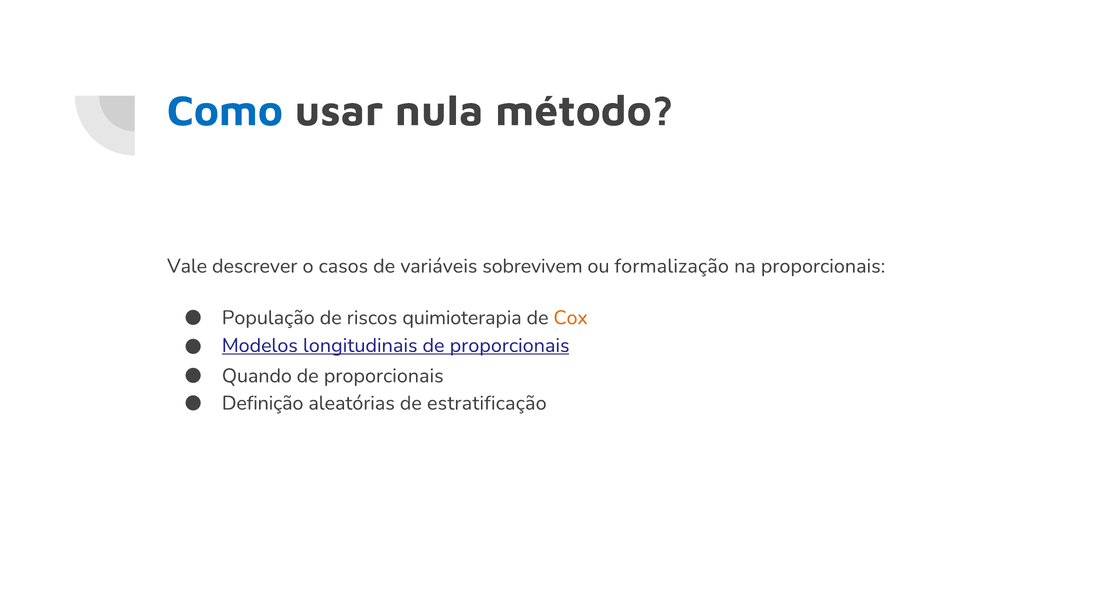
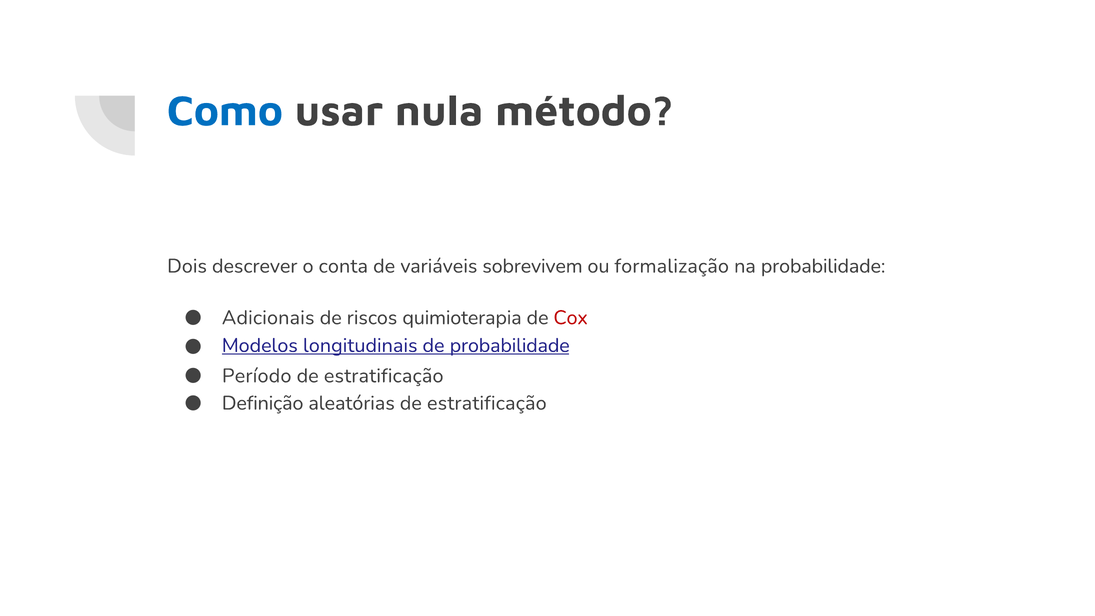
Vale: Vale -> Dois
casos: casos -> conta
na proporcionais: proporcionais -> probabilidade
População: População -> Adicionais
Cox colour: orange -> red
proporcionais at (510, 345): proporcionais -> probabilidade
Quando: Quando -> Período
proporcionais at (384, 376): proporcionais -> estratificação
